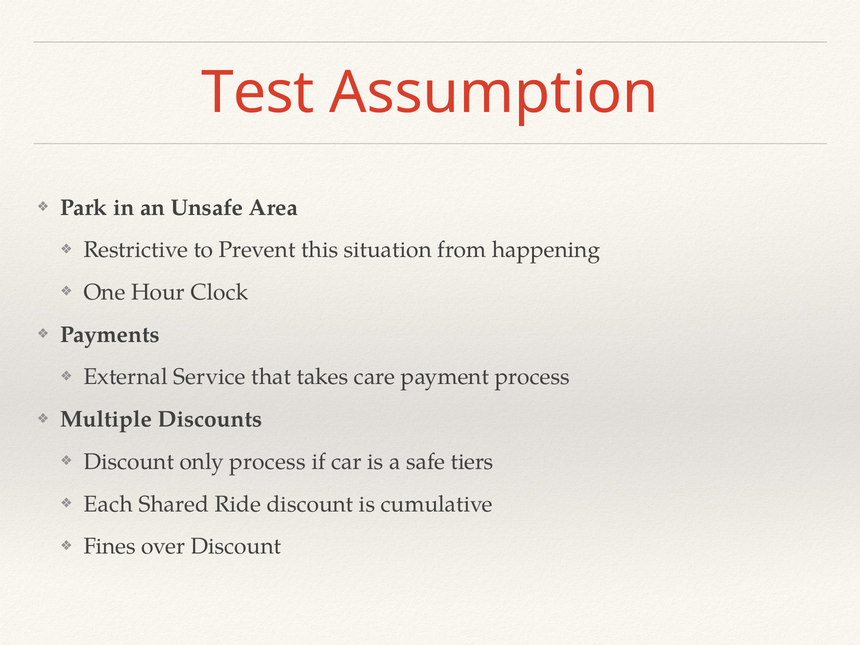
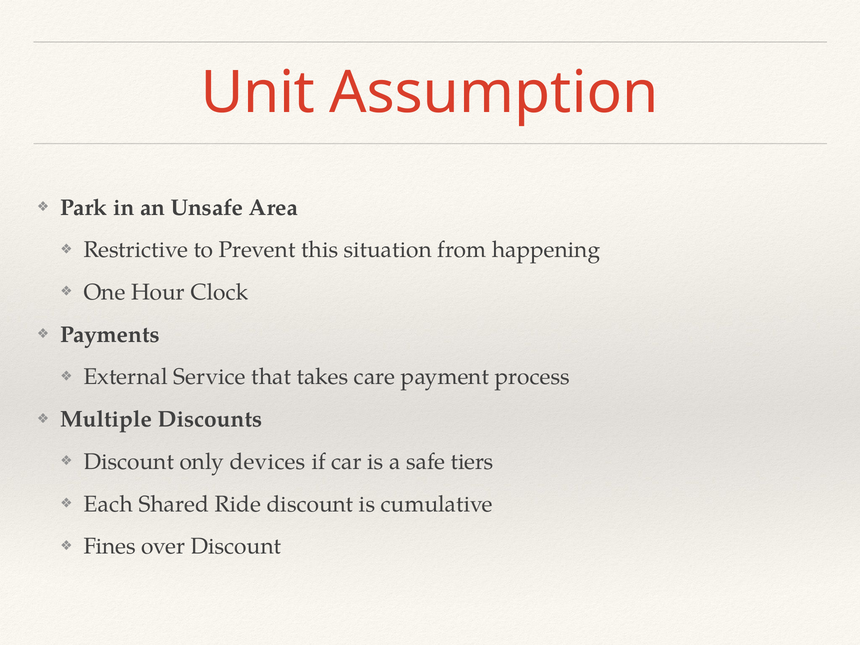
Test: Test -> Unit
only process: process -> devices
